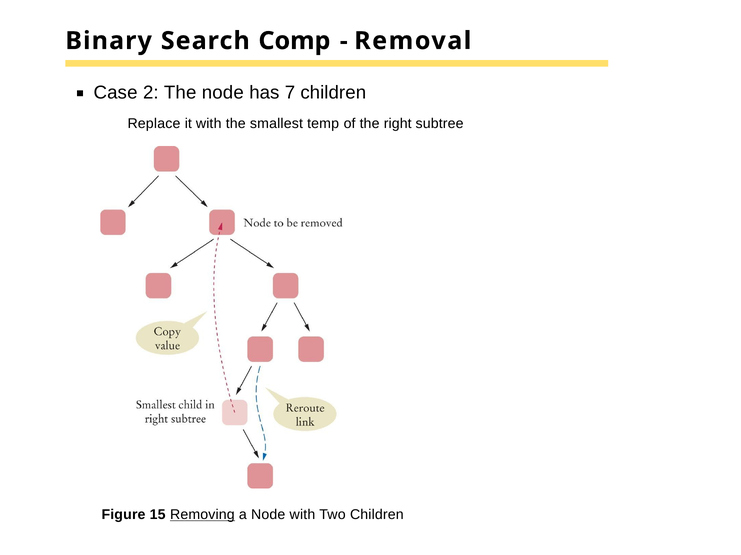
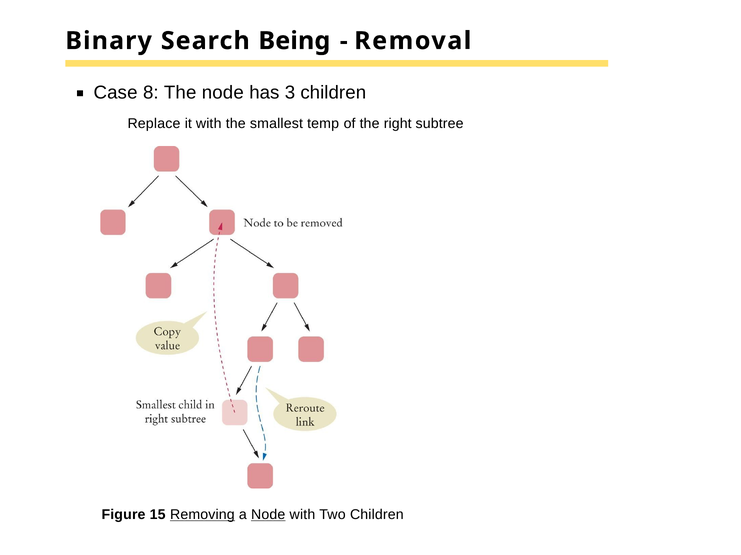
Comp: Comp -> Being
2: 2 -> 8
7: 7 -> 3
Node at (268, 515) underline: none -> present
